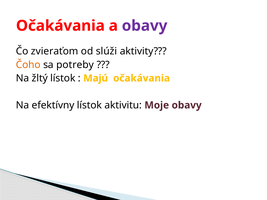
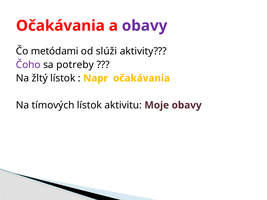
zvieraťom: zvieraťom -> metódami
Čoho colour: orange -> purple
Majú: Majú -> Napr
efektívny: efektívny -> tímových
